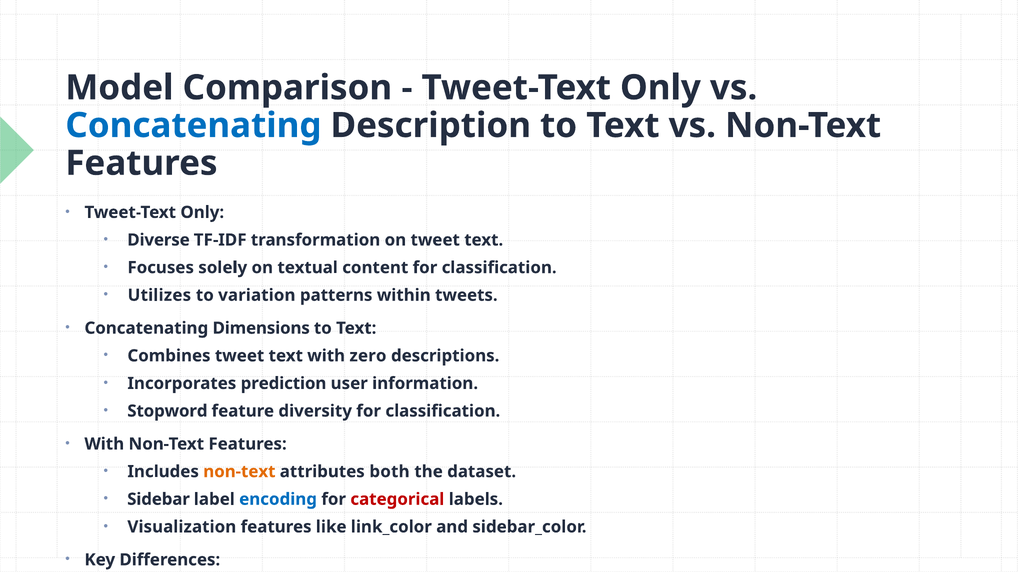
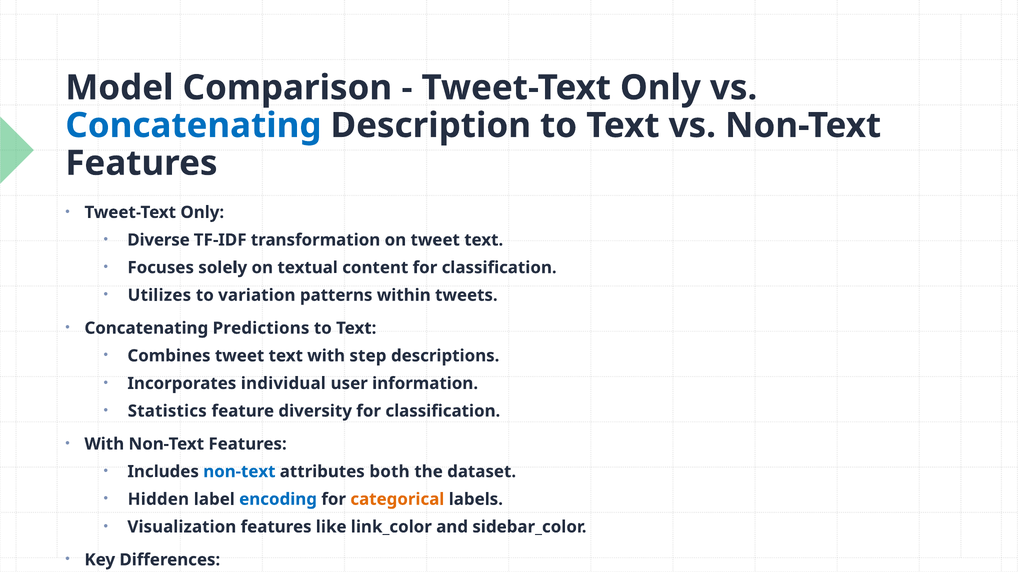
Dimensions: Dimensions -> Predictions
zero: zero -> step
prediction: prediction -> individual
Stopword: Stopword -> Statistics
non-text at (239, 472) colour: orange -> blue
Sidebar: Sidebar -> Hidden
categorical colour: red -> orange
